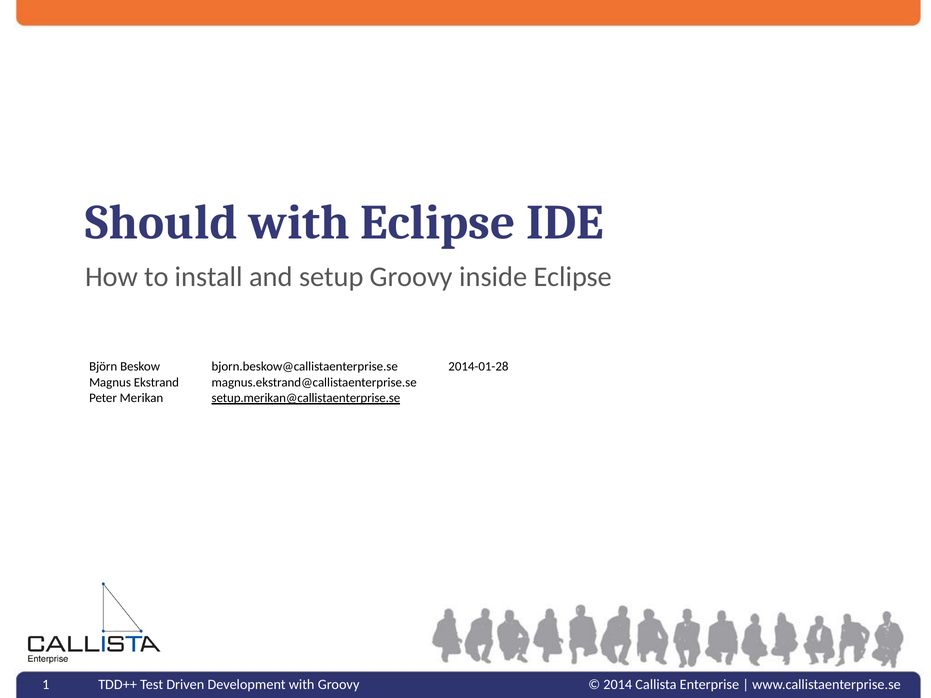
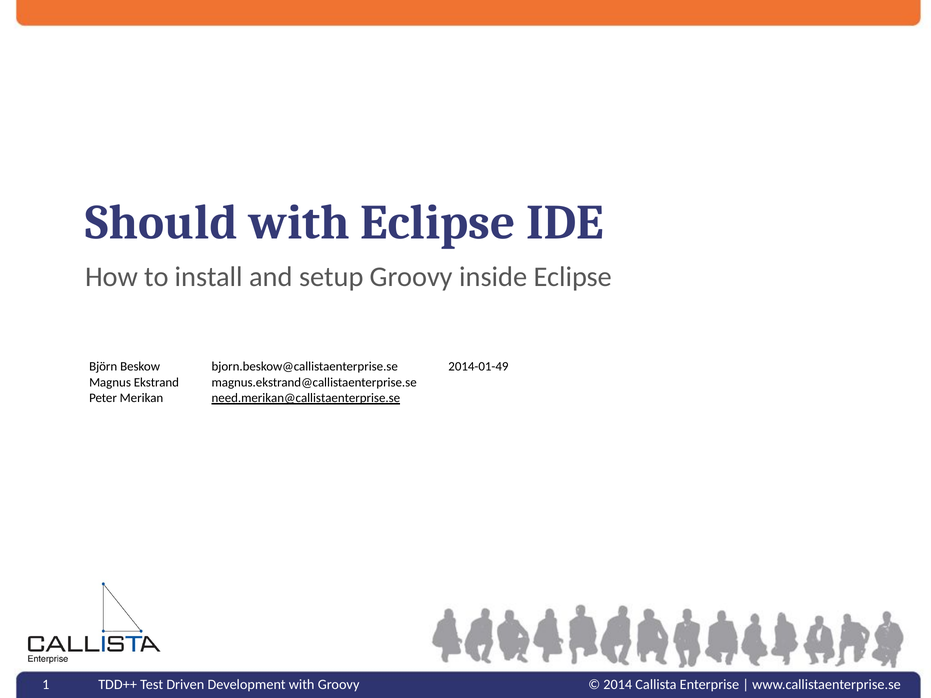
2014-01-28: 2014-01-28 -> 2014-01-49
setup.merikan@callistaenterprise.se: setup.merikan@callistaenterprise.se -> need.merikan@callistaenterprise.se
